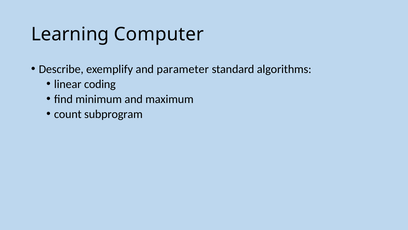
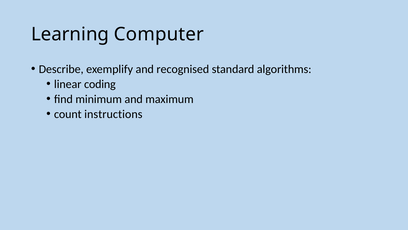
parameter: parameter -> recognised
subprogram: subprogram -> instructions
